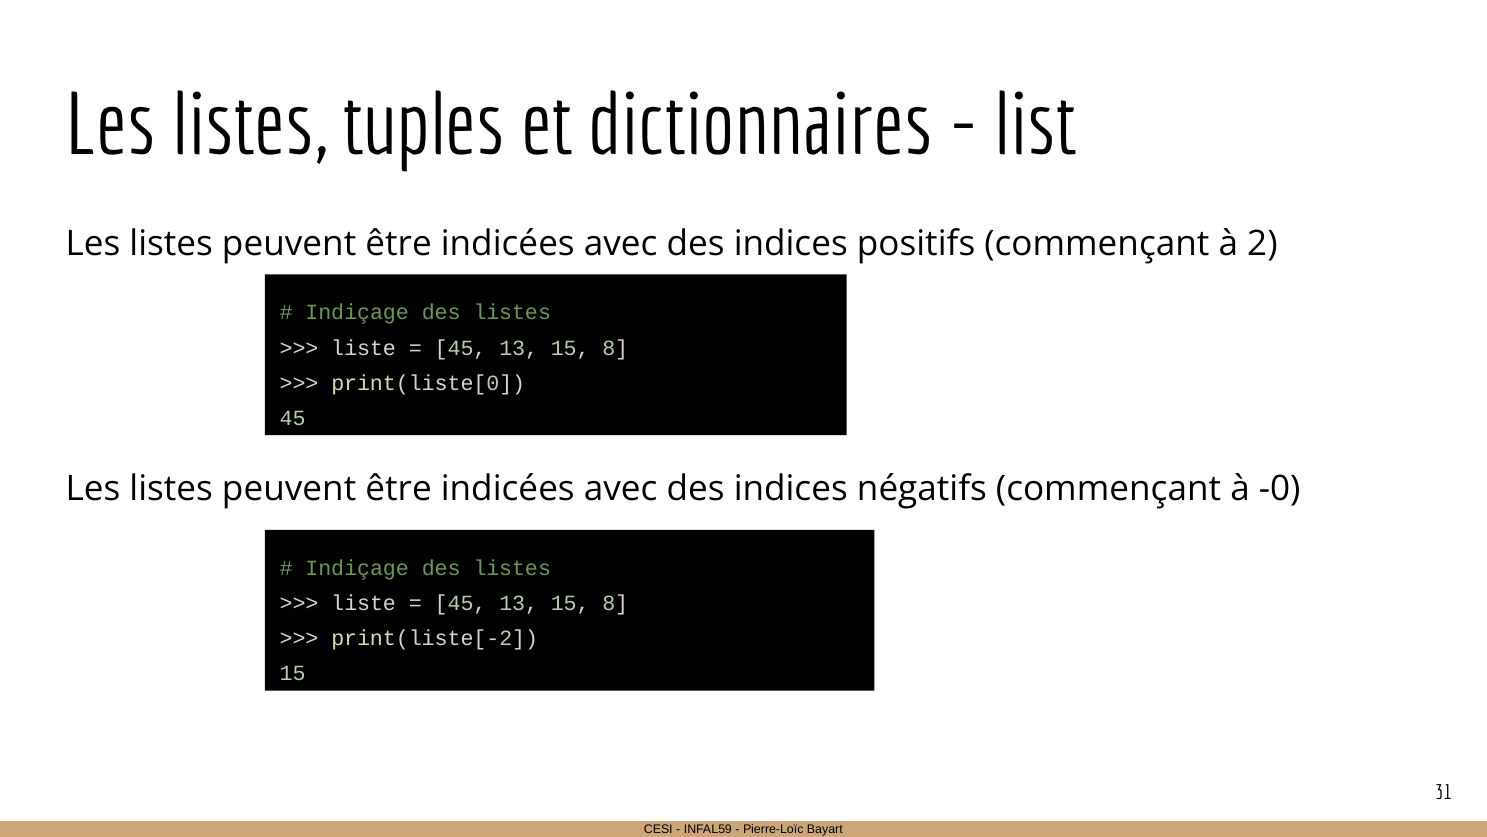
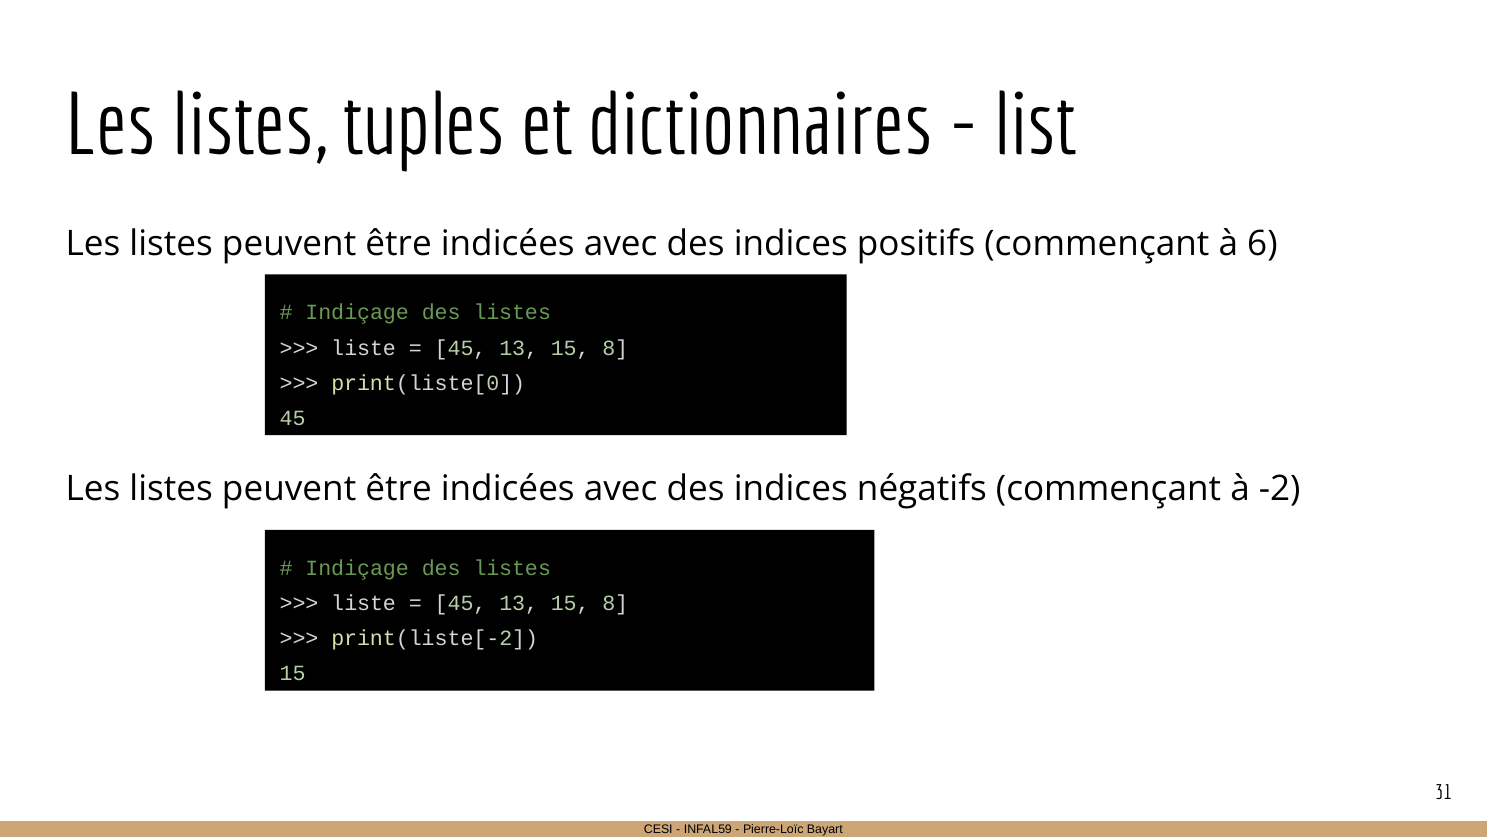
2: 2 -> 6
-0: -0 -> -2
